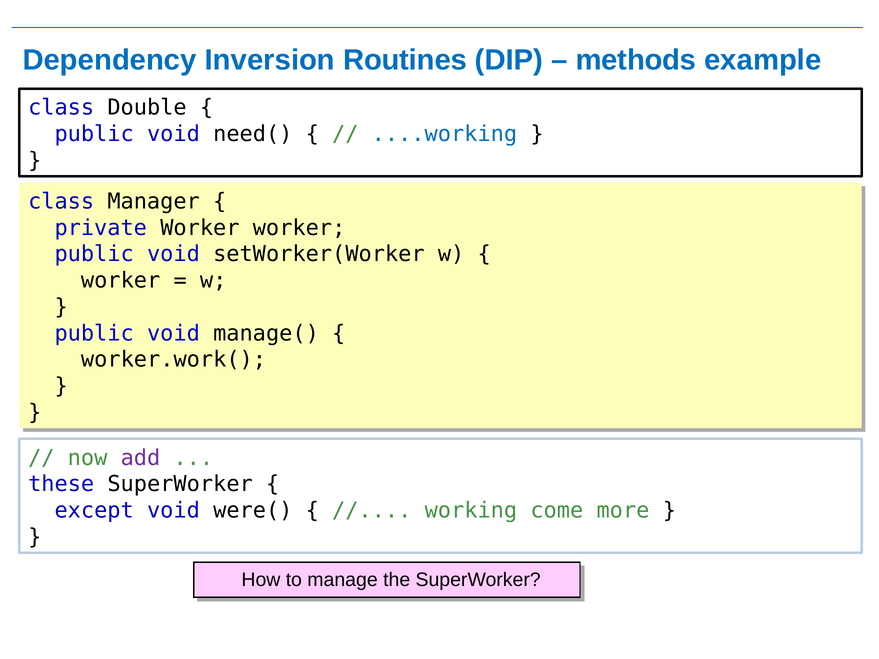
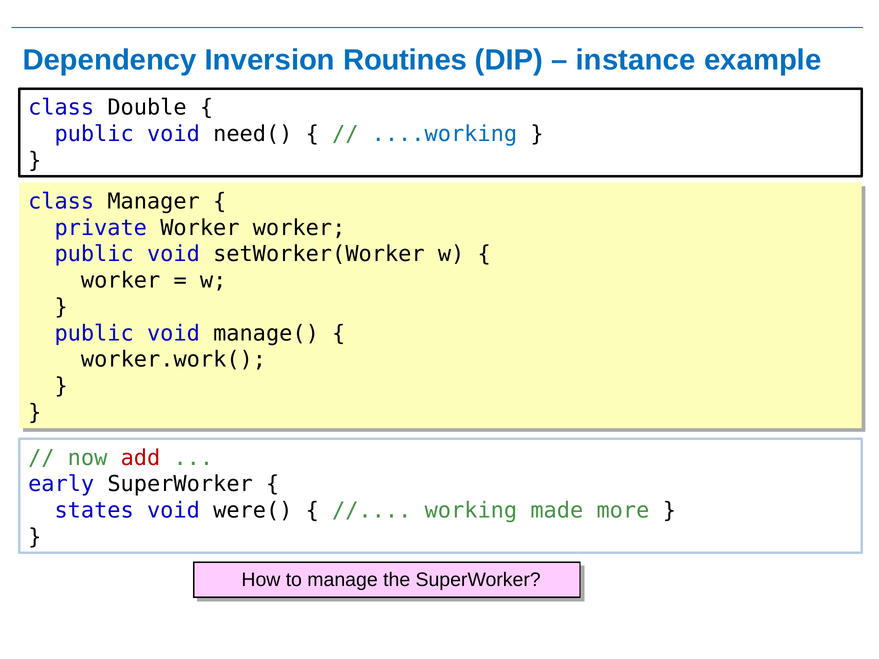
methods: methods -> instance
add colour: purple -> red
these: these -> early
except: except -> states
come: come -> made
